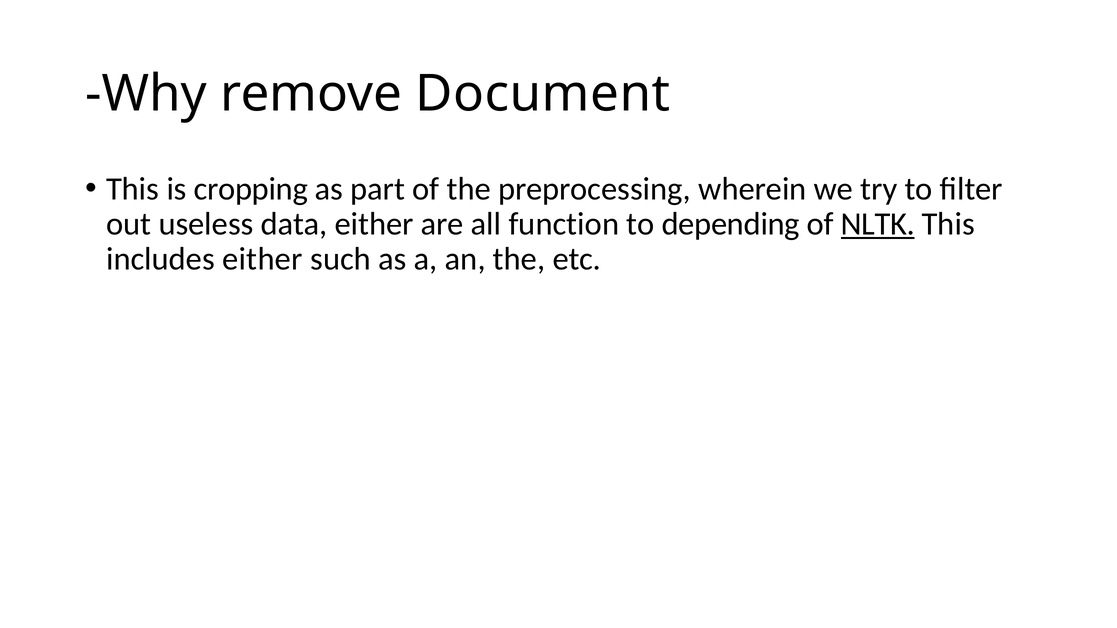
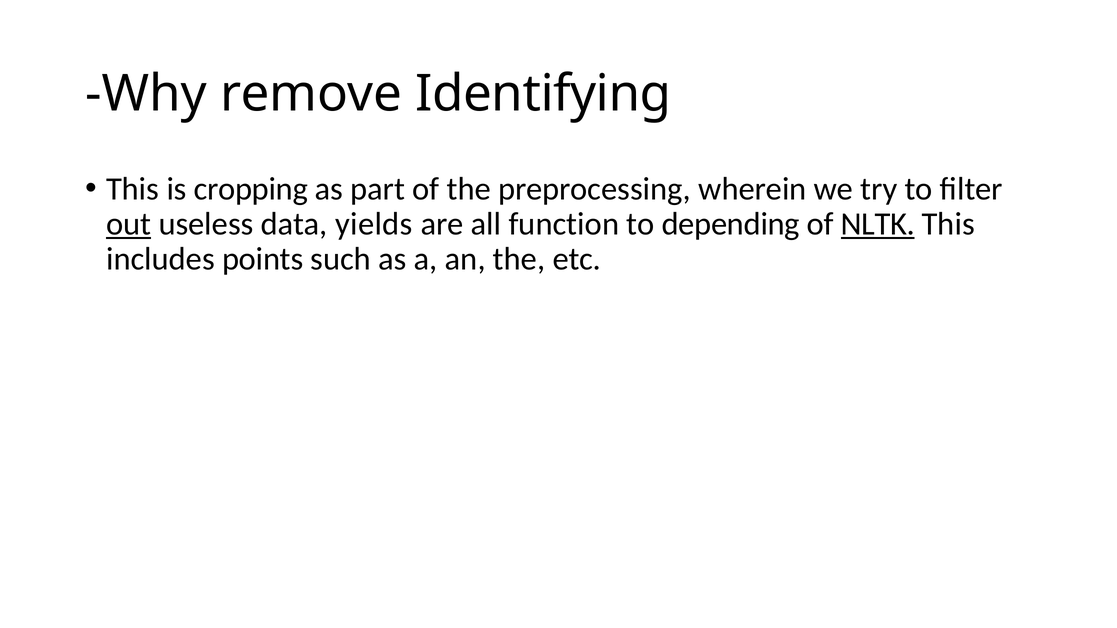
Document: Document -> Identifying
out underline: none -> present
data either: either -> yields
includes either: either -> points
